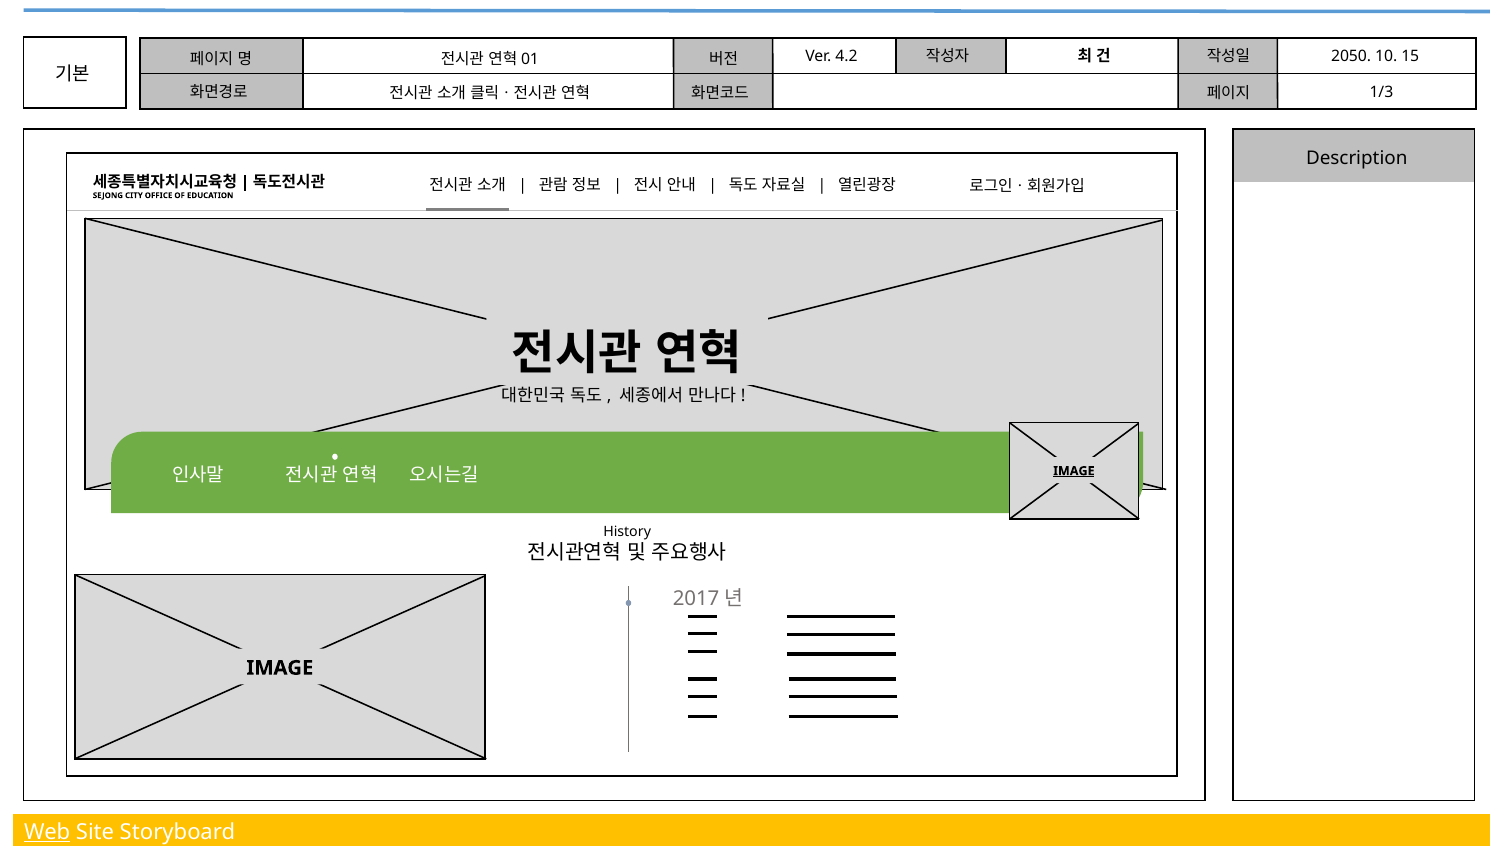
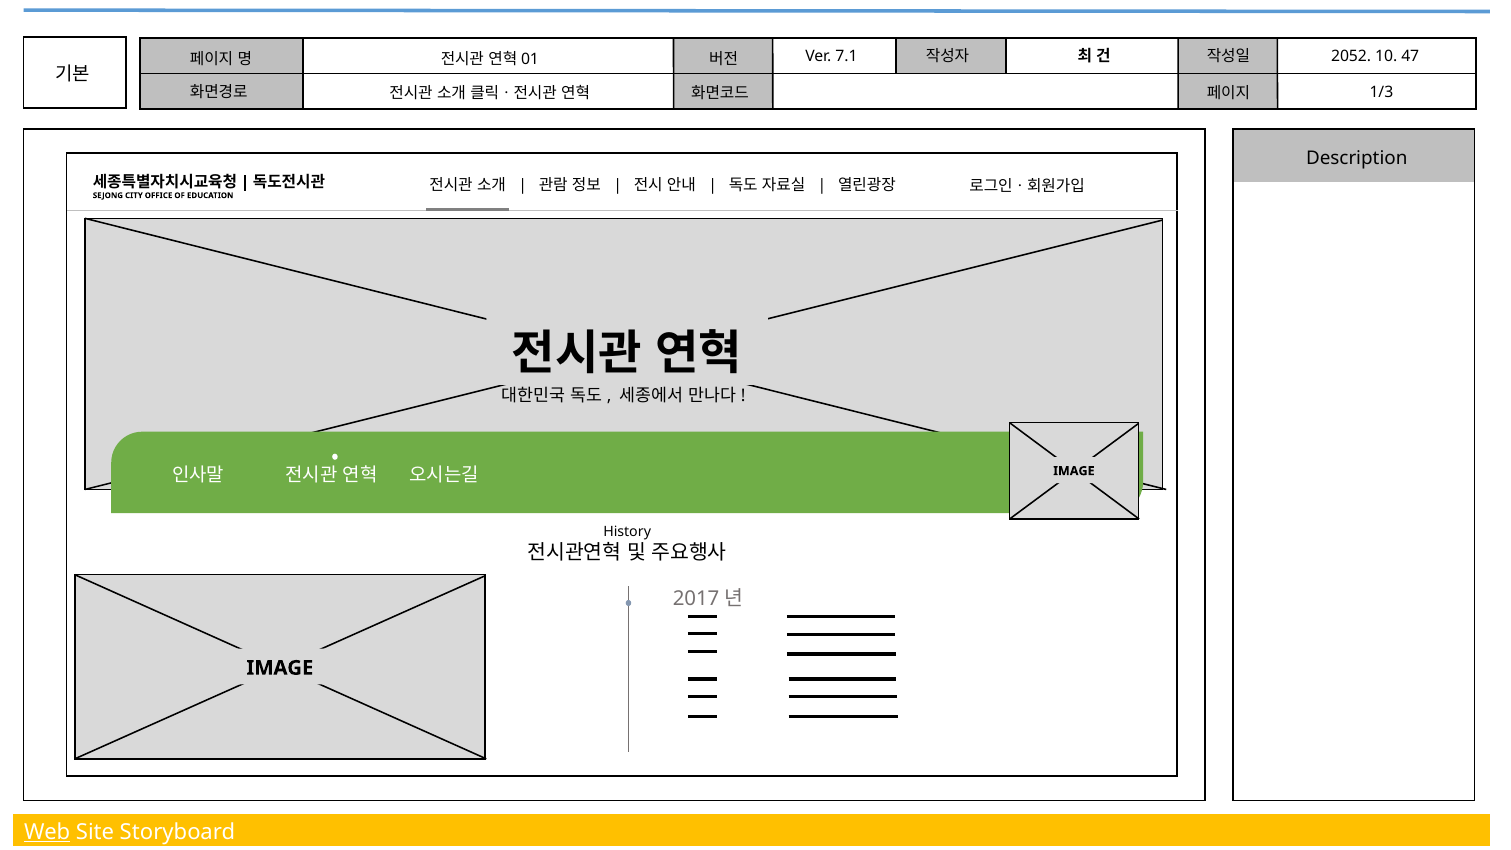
4.2: 4.2 -> 7.1
2050: 2050 -> 2052
15: 15 -> 47
IMAGE at (1074, 471) underline: present -> none
